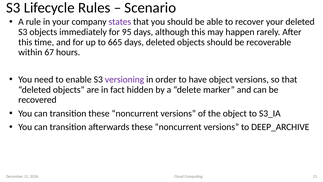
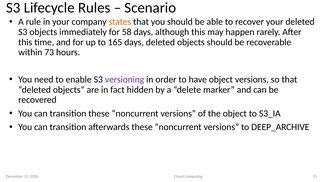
states colour: purple -> orange
95: 95 -> 58
665: 665 -> 165
67: 67 -> 73
